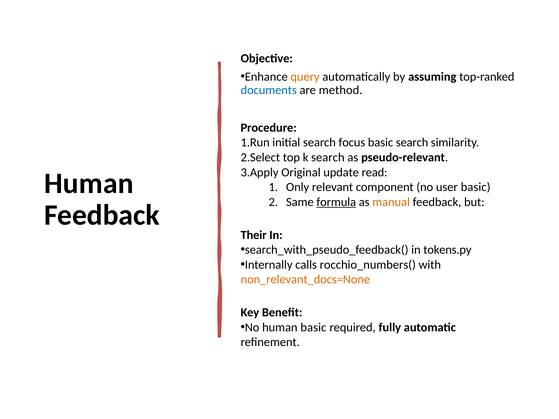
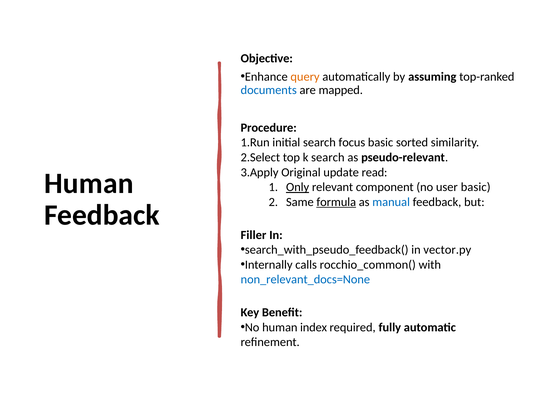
method: method -> mapped
basic search: search -> sorted
Only underline: none -> present
manual colour: orange -> blue
Their: Their -> Filler
tokens.py: tokens.py -> vector.py
rocchio_numbers(: rocchio_numbers( -> rocchio_common(
non_relevant_docs=None colour: orange -> blue
human basic: basic -> index
